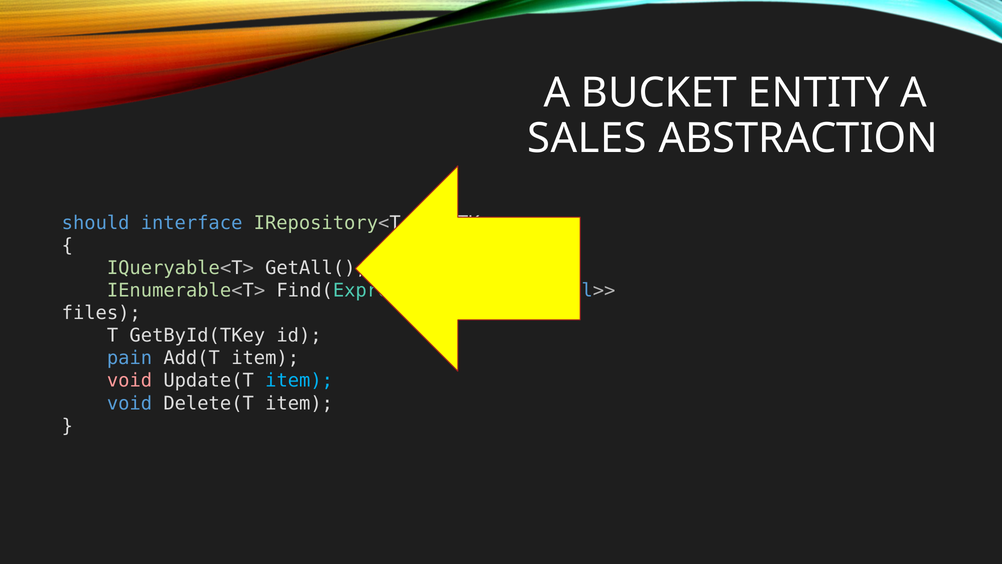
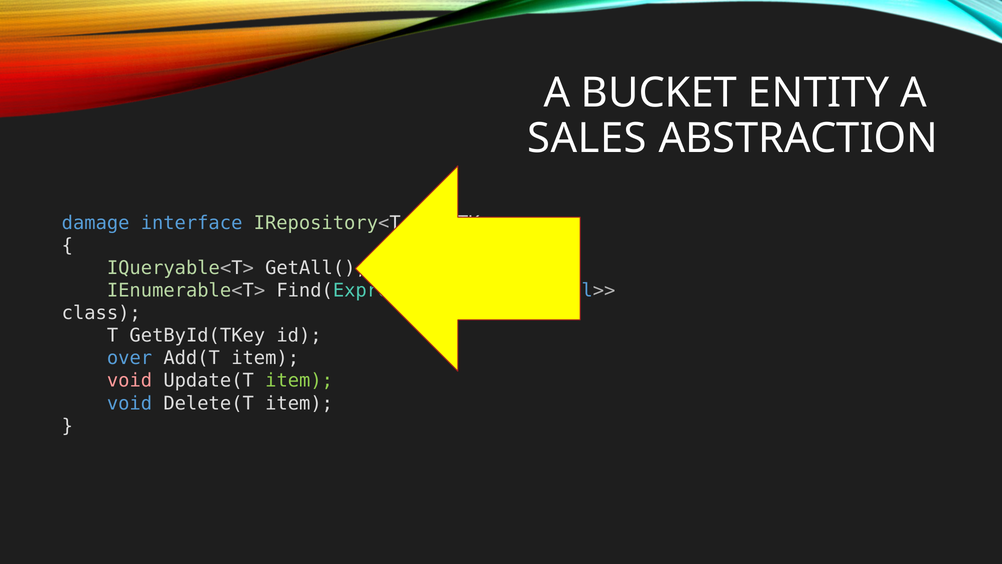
should: should -> damage
files: files -> class
pain: pain -> over
item at (299, 381) colour: light blue -> light green
